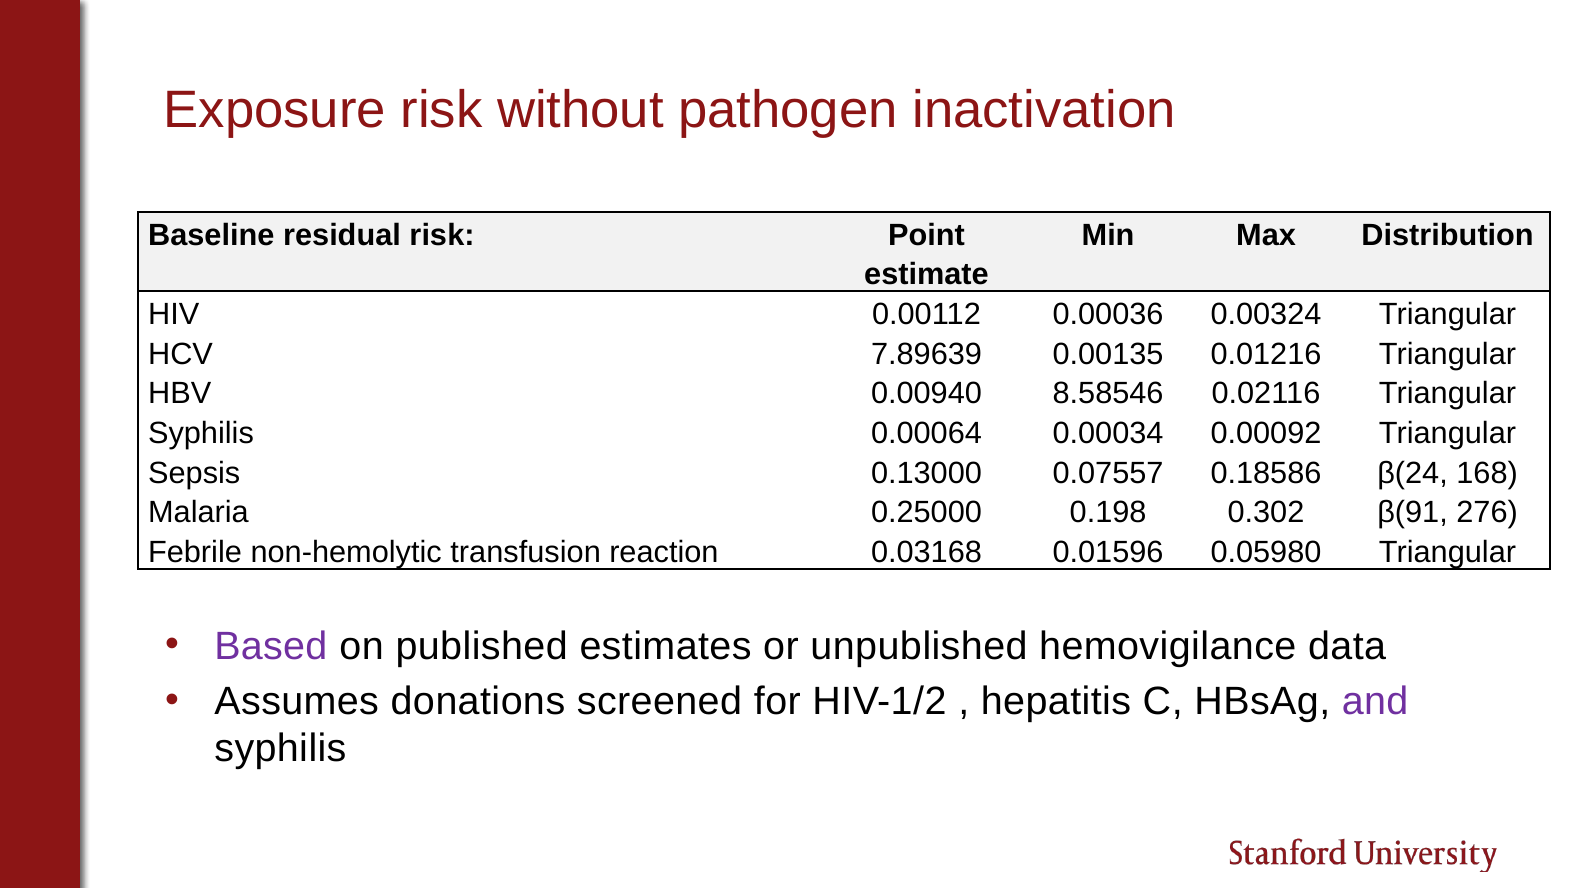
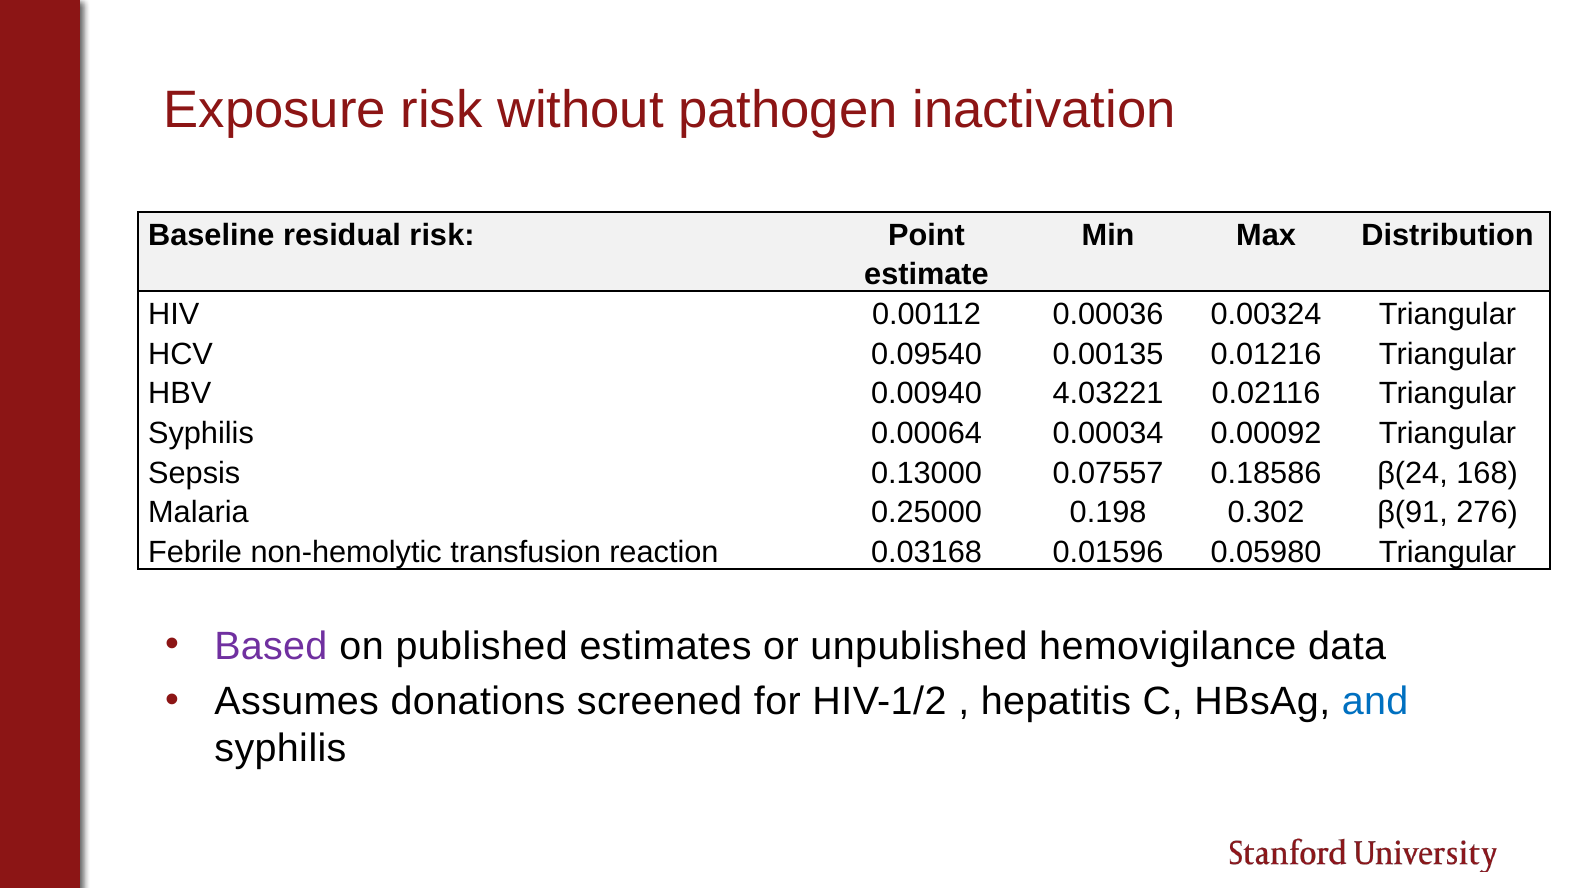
7.89639: 7.89639 -> 0.09540
8.58546: 8.58546 -> 4.03221
and colour: purple -> blue
